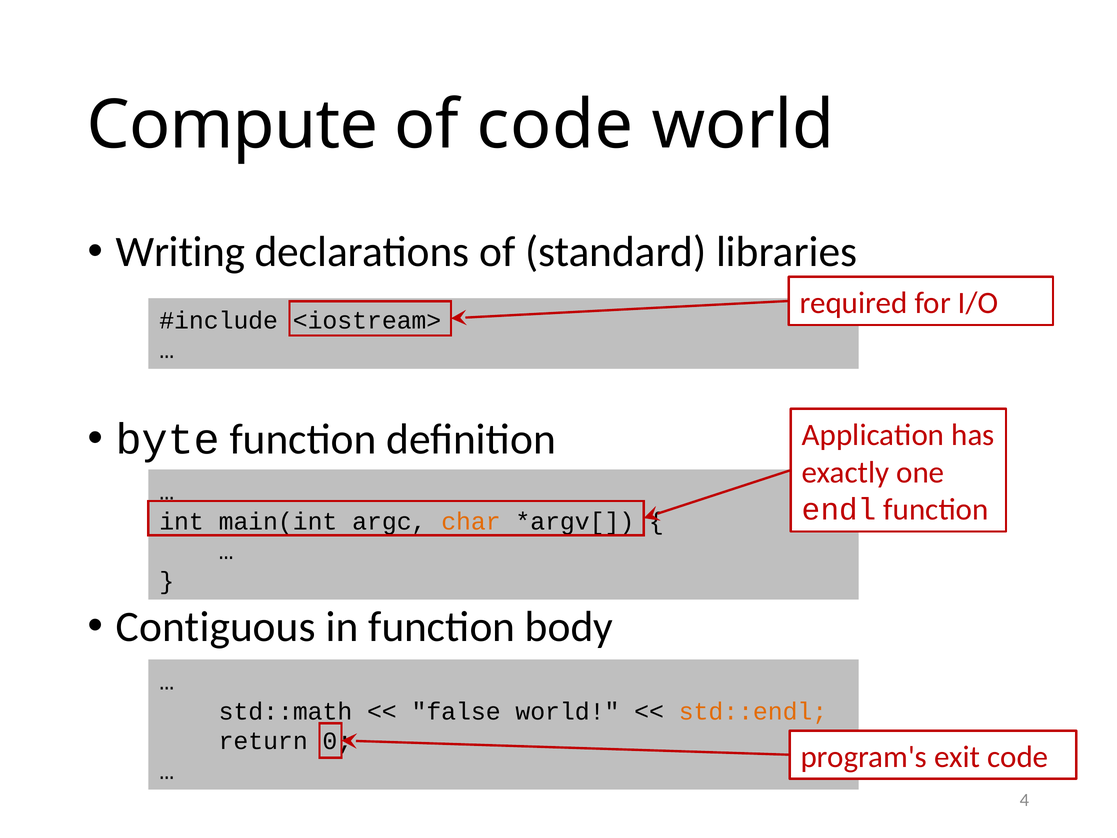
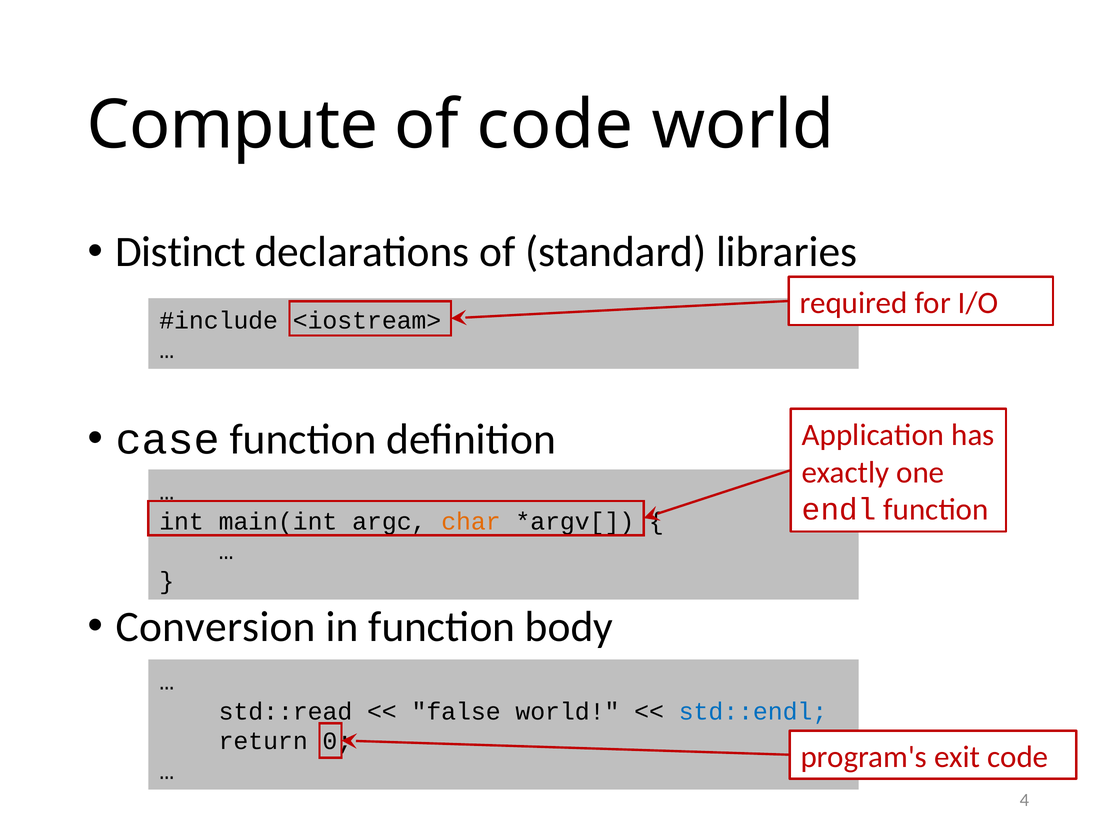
Writing: Writing -> Distinct
byte: byte -> case
Contiguous: Contiguous -> Conversion
std::math: std::math -> std::read
std::endl colour: orange -> blue
